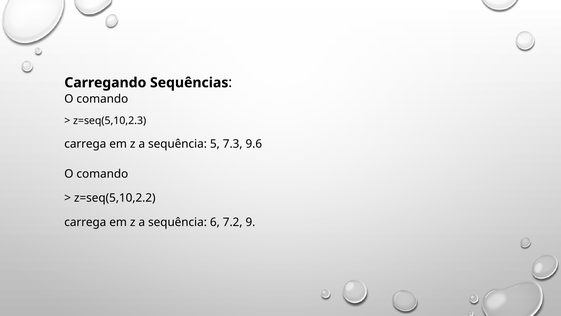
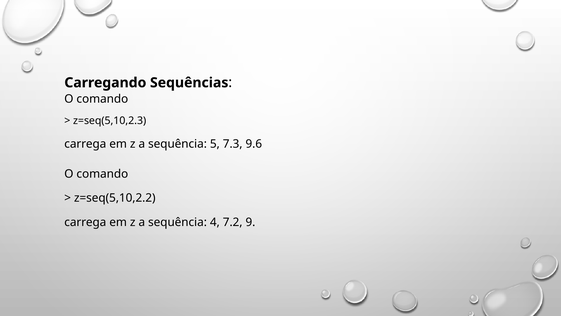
6: 6 -> 4
